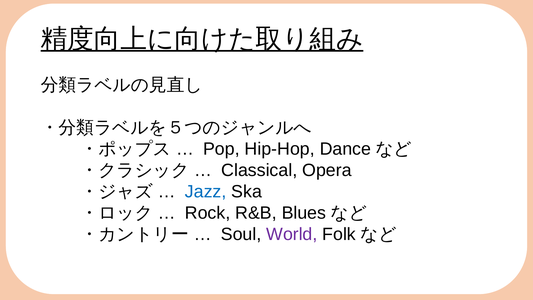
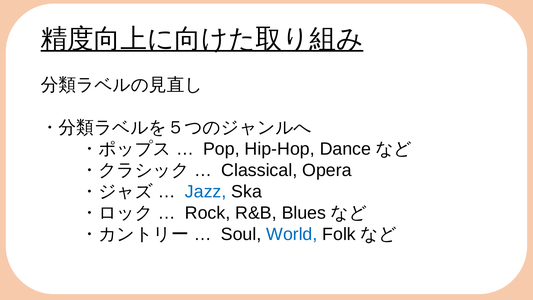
World colour: purple -> blue
